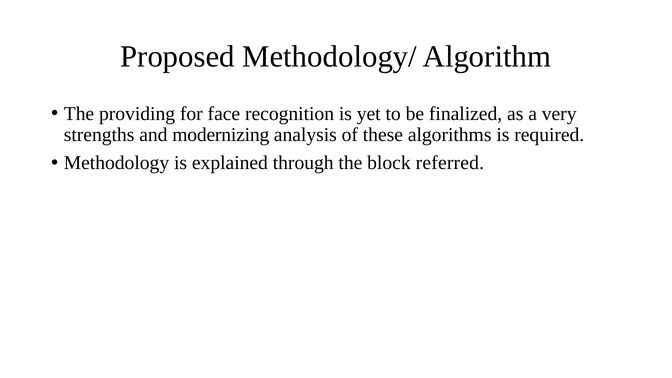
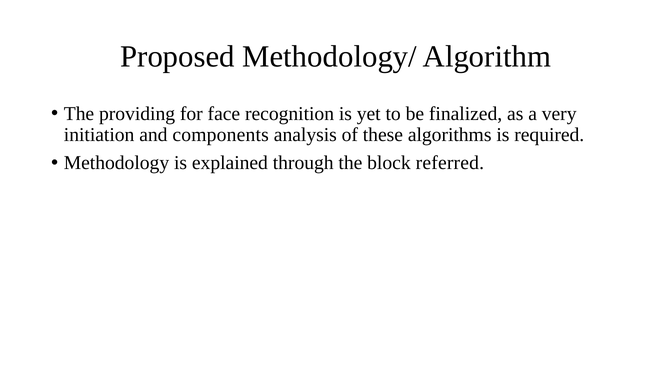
strengths: strengths -> initiation
modernizing: modernizing -> components
